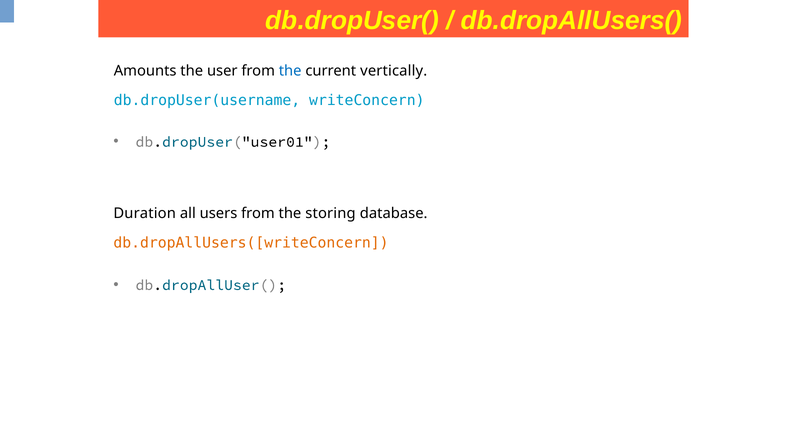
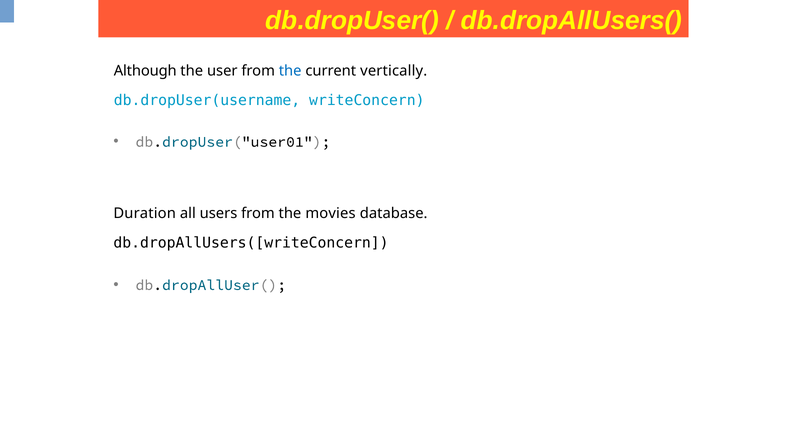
Amounts: Amounts -> Although
storing: storing -> movies
db.dropAllUsers([writeConcern colour: orange -> black
